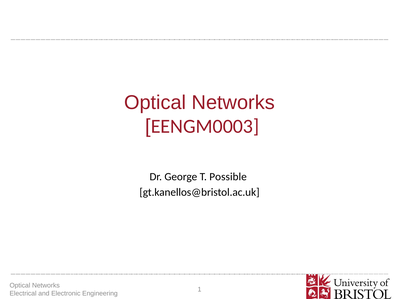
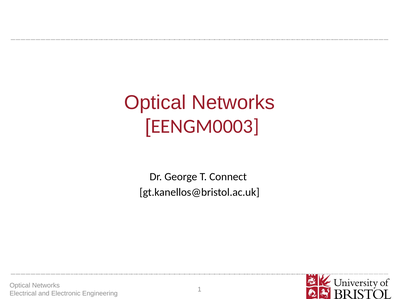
Possible: Possible -> Connect
